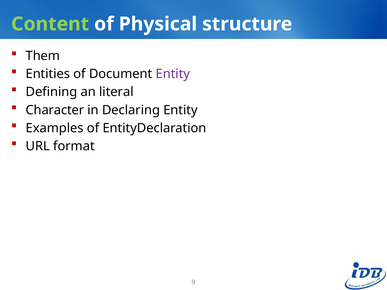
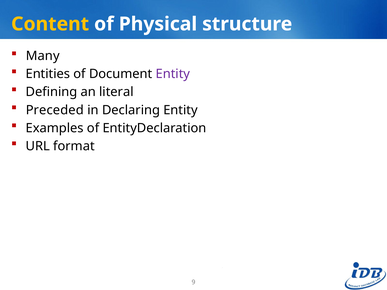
Content colour: light green -> yellow
Them: Them -> Many
Character: Character -> Preceded
